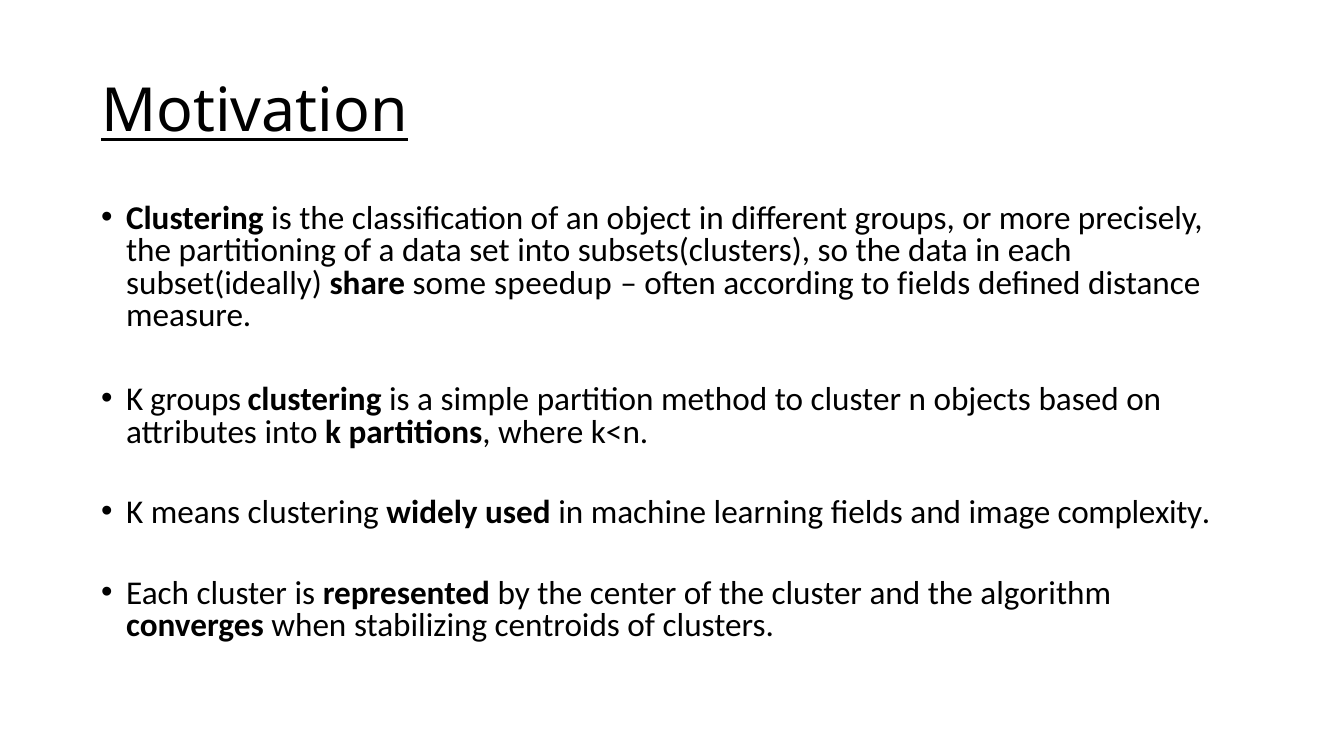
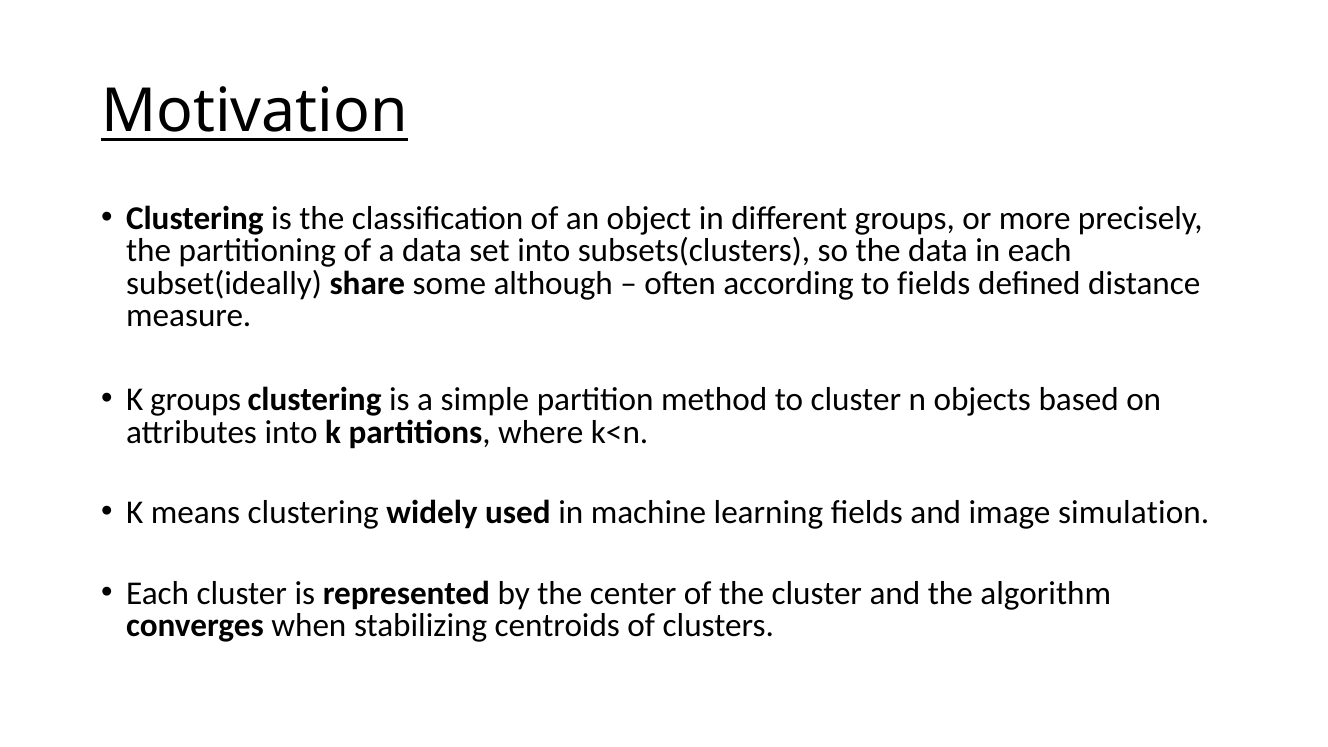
speedup: speedup -> although
complexity: complexity -> simulation
